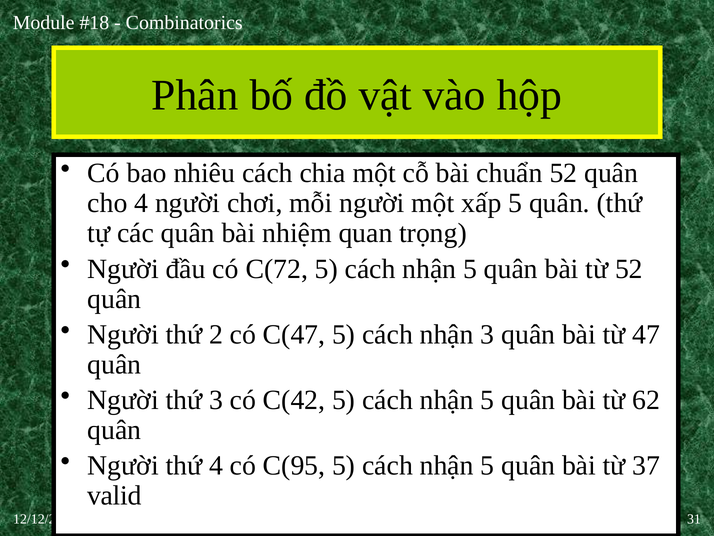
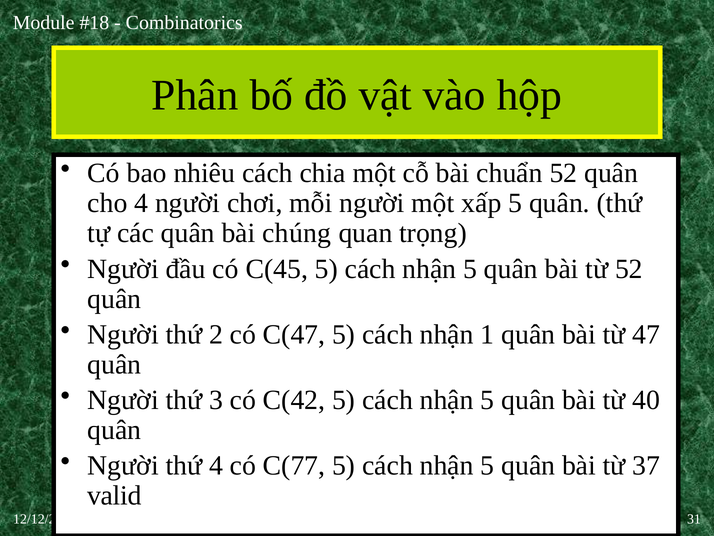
nhiệm: nhiệm -> chúng
C(72: C(72 -> C(45
nhận 3: 3 -> 1
62: 62 -> 40
C(95: C(95 -> C(77
